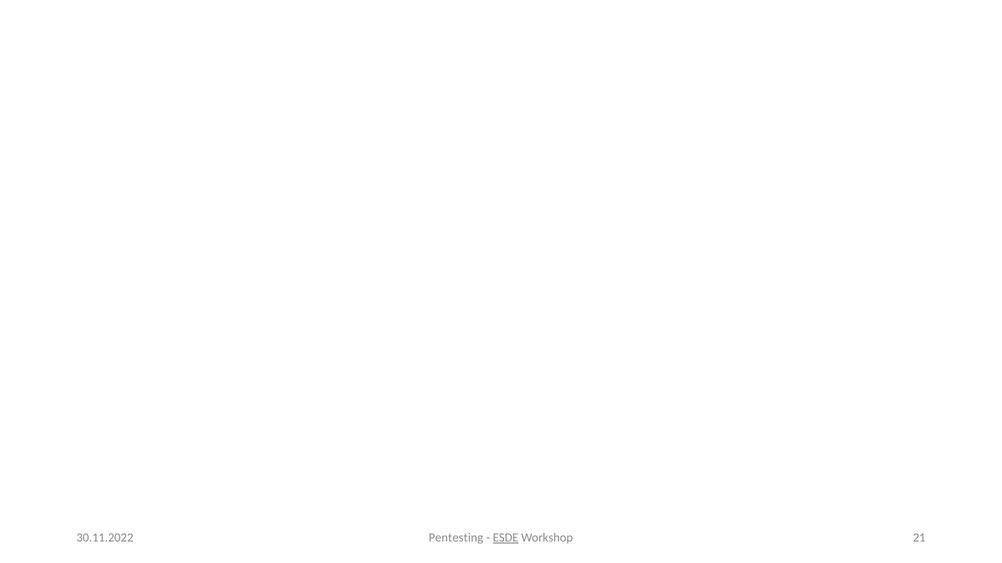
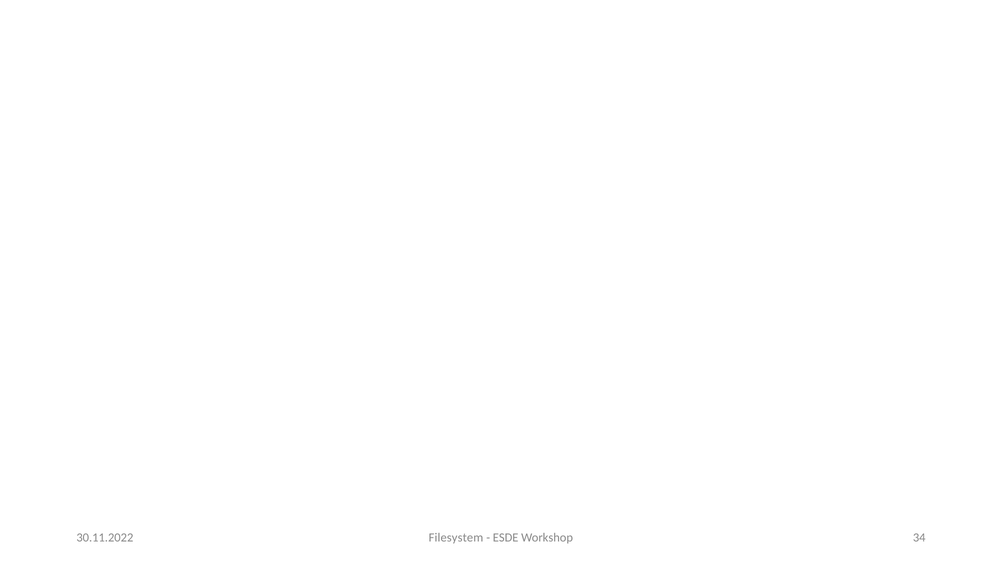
Pentesting: Pentesting -> Filesystem
ESDE underline: present -> none
21: 21 -> 34
